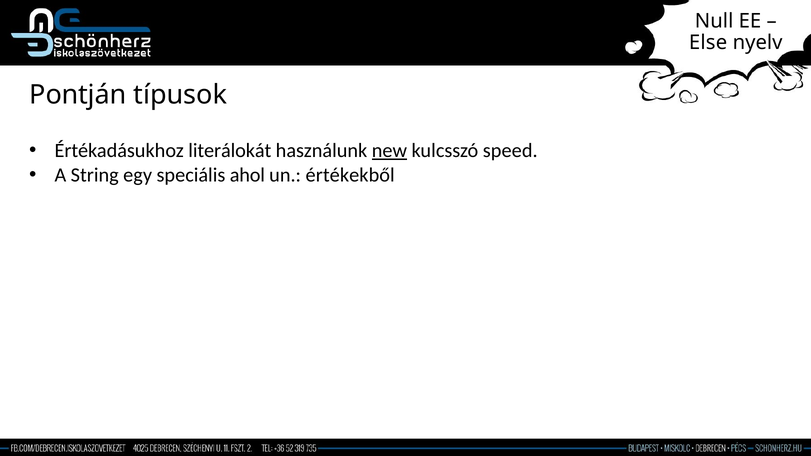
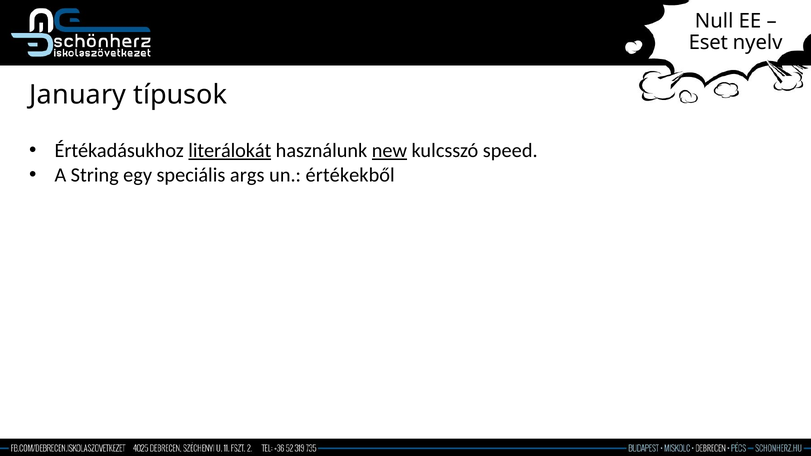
Else: Else -> Eset
Pontján: Pontján -> January
literálokát underline: none -> present
ahol: ahol -> args
